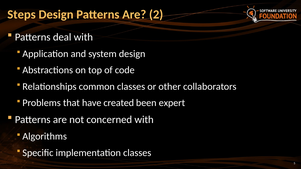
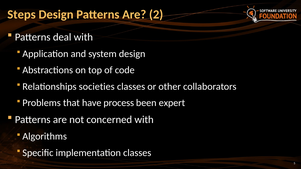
common: common -> societies
created: created -> process
